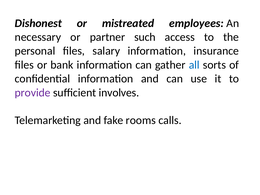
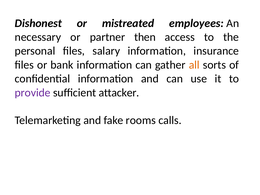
such: such -> then
all colour: blue -> orange
involves: involves -> attacker
